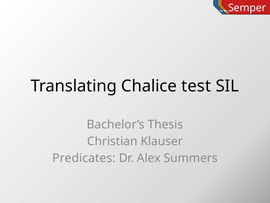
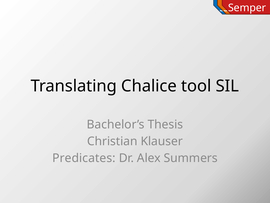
test: test -> tool
